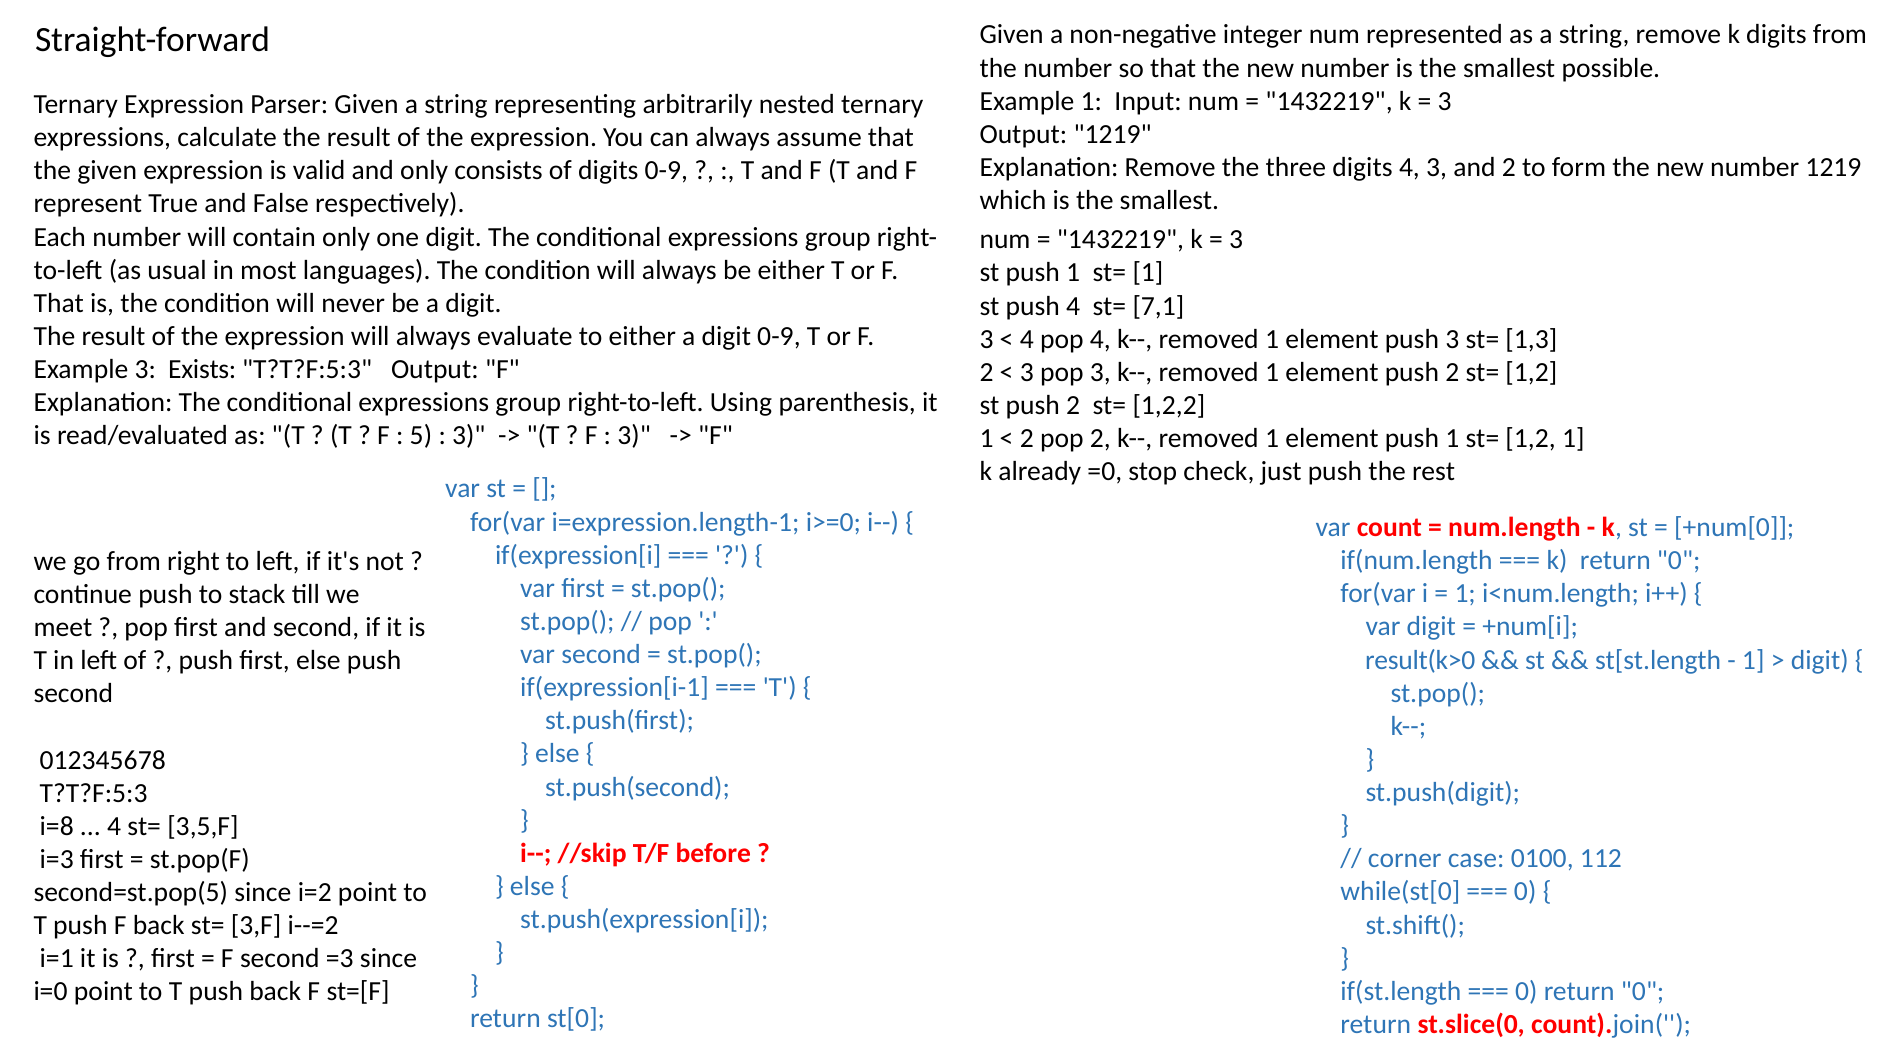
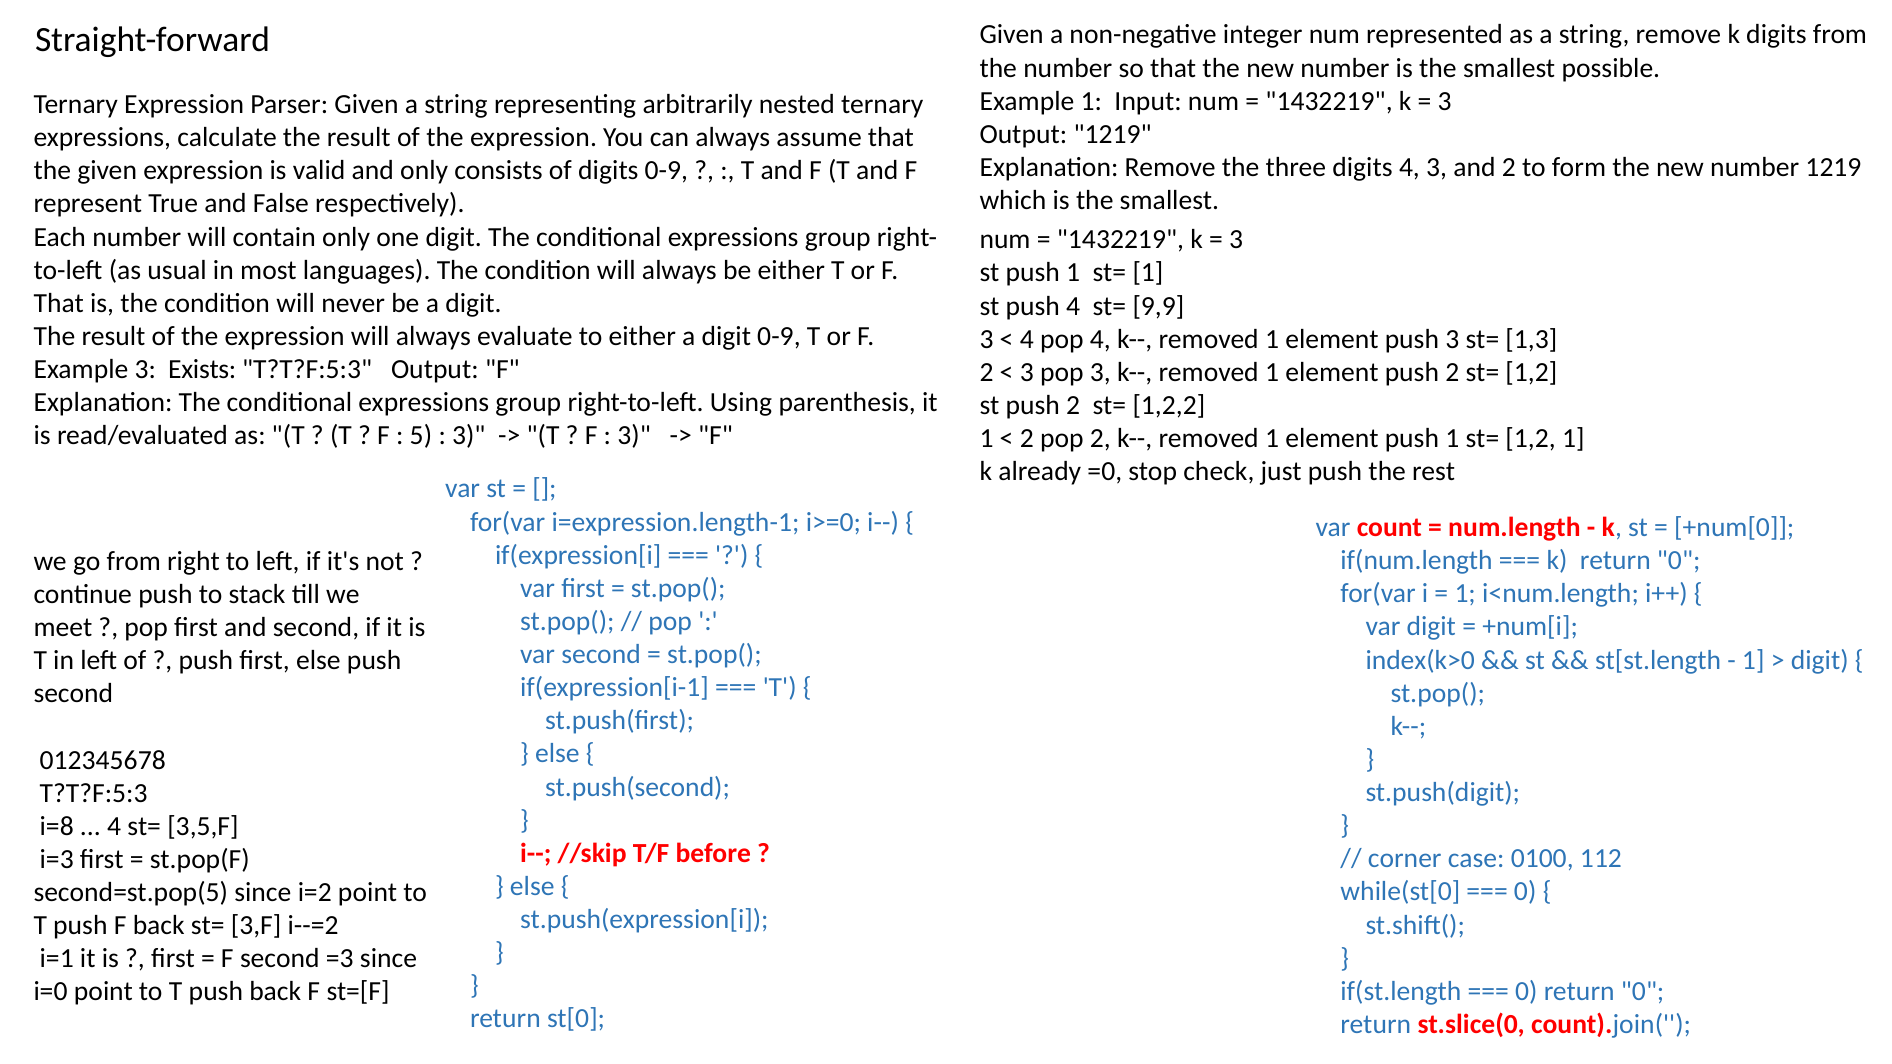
7,1: 7,1 -> 9,9
result(k>0: result(k>0 -> index(k>0
